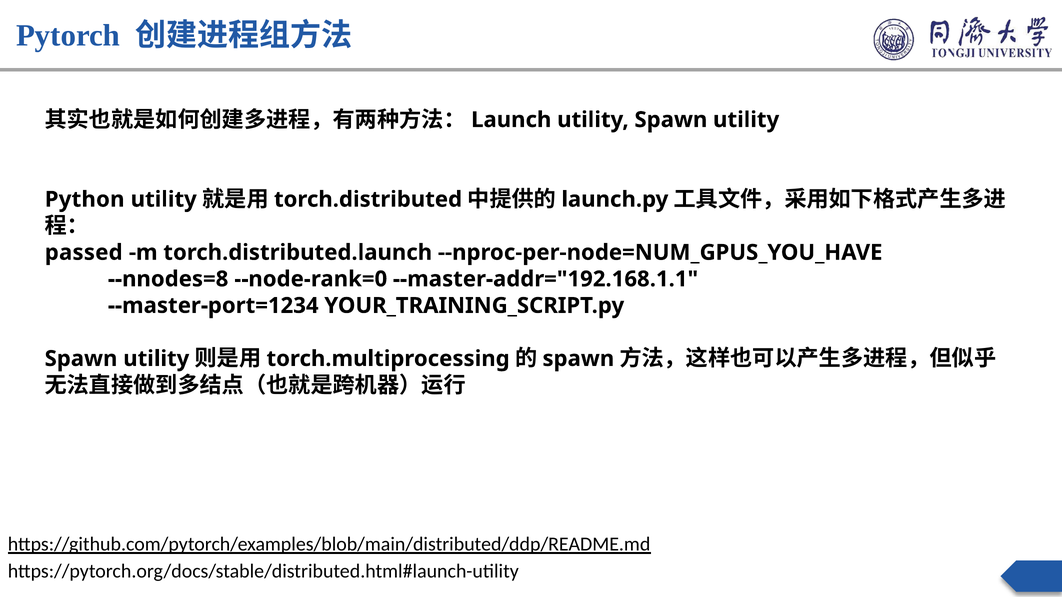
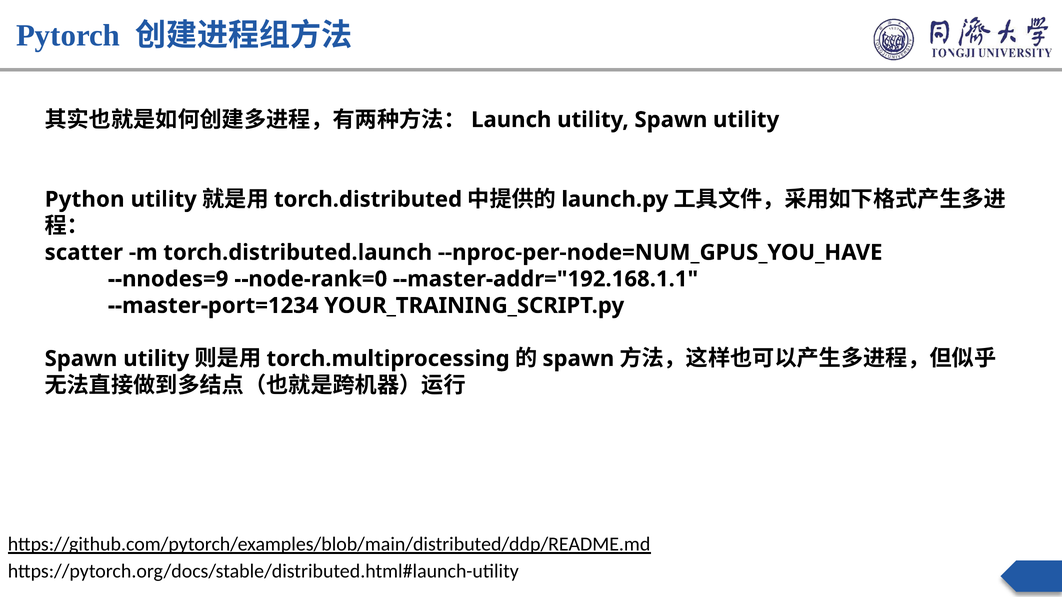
passed: passed -> scatter
--nnodes=8: --nnodes=8 -> --nnodes=9
